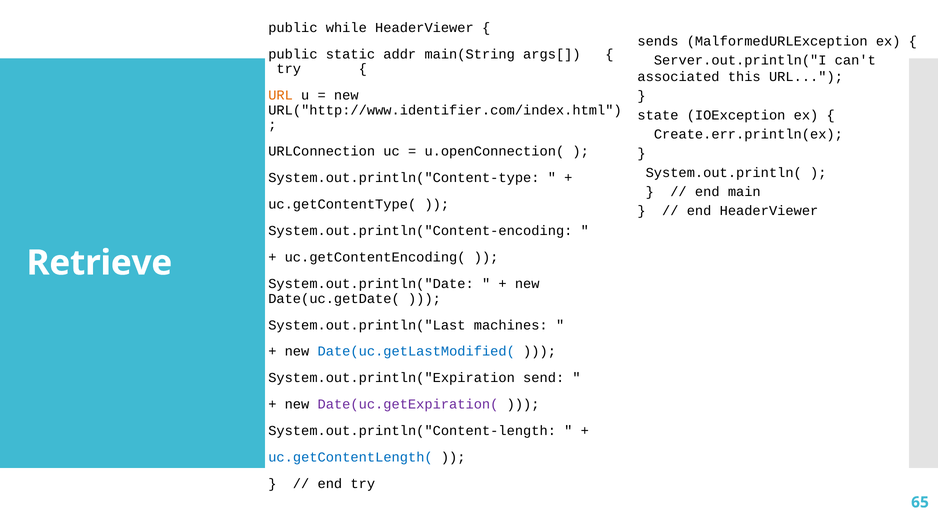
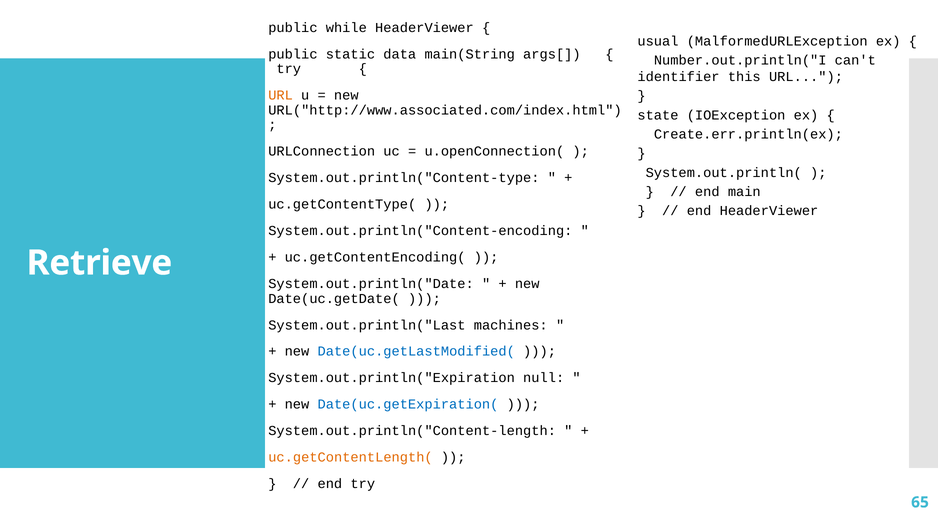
sends: sends -> usual
addr: addr -> data
Server.out.println("I: Server.out.println("I -> Number.out.println("I
associated: associated -> identifier
URL("http://www.identifier.com/index.html: URL("http://www.identifier.com/index.html -> URL("http://www.associated.com/index.html
send: send -> null
Date(uc.getExpiration( colour: purple -> blue
uc.getContentLength( colour: blue -> orange
